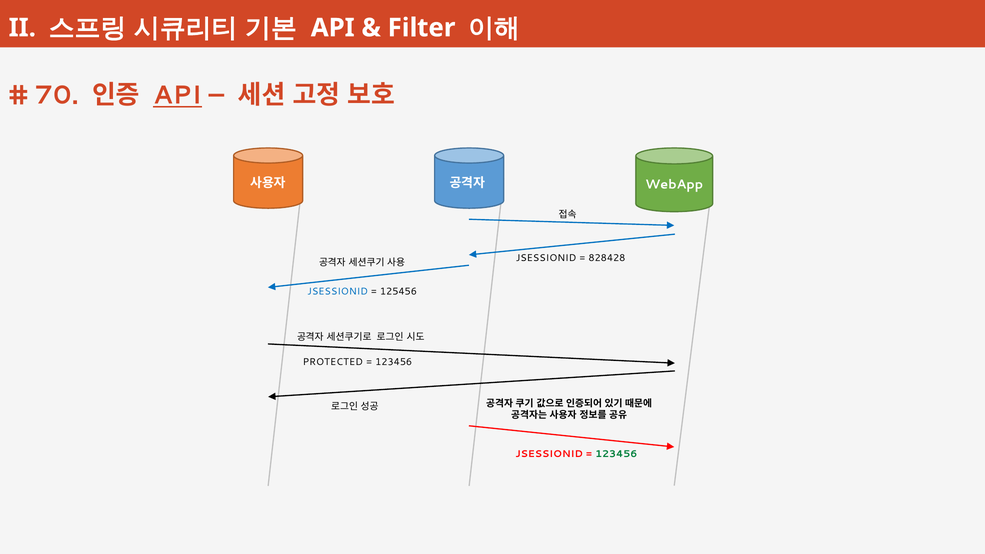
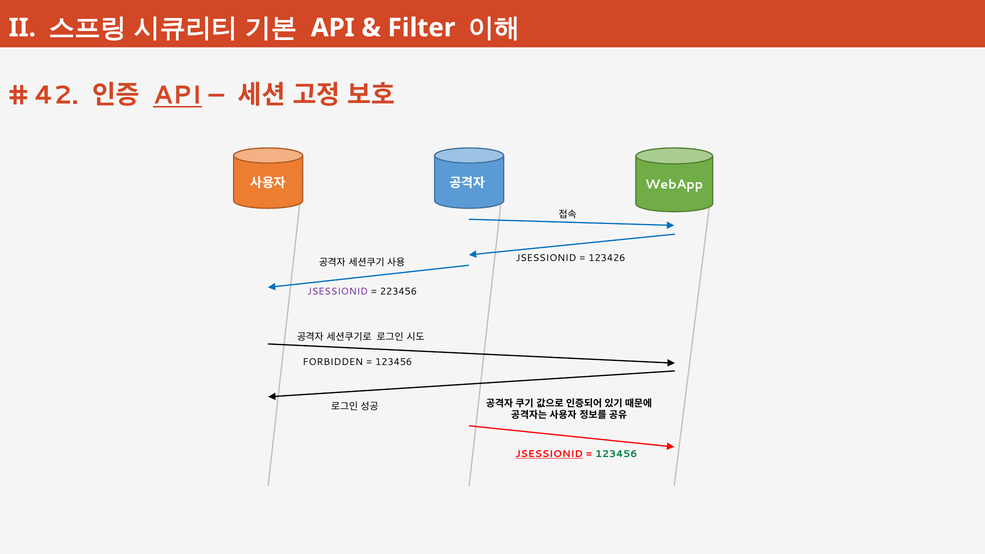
70: 70 -> 42
828428: 828428 -> 123426
JSESSIONID at (338, 291) colour: blue -> purple
125456: 125456 -> 223456
PROTECTED: PROTECTED -> FORBIDDEN
JSESSIONID at (549, 454) underline: none -> present
